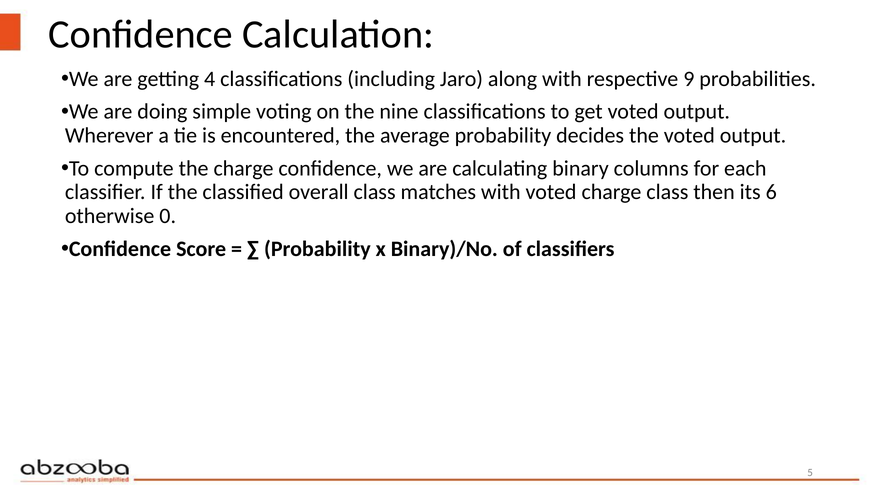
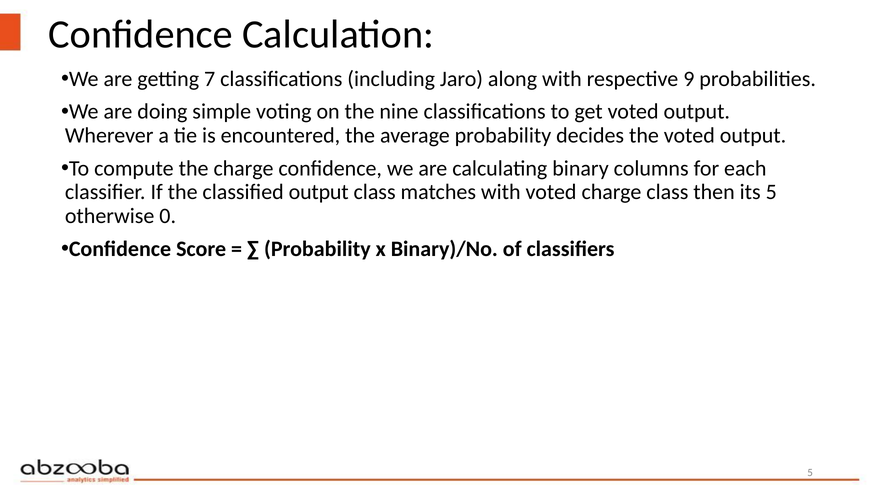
4: 4 -> 7
classified overall: overall -> output
its 6: 6 -> 5
